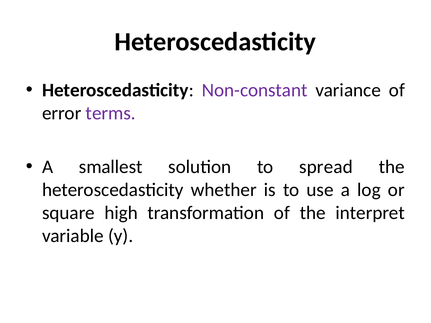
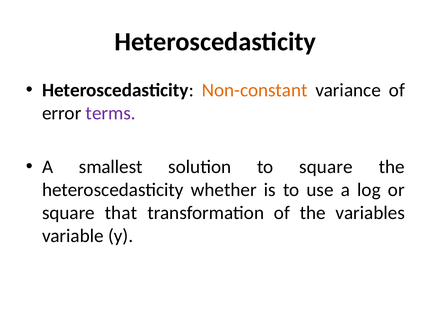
Non-constant colour: purple -> orange
to spread: spread -> square
high: high -> that
interpret: interpret -> variables
